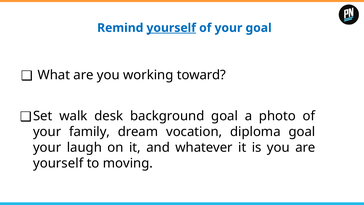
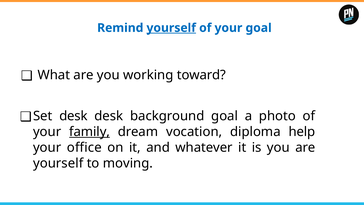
Set walk: walk -> desk
family underline: none -> present
diploma goal: goal -> help
laugh: laugh -> office
